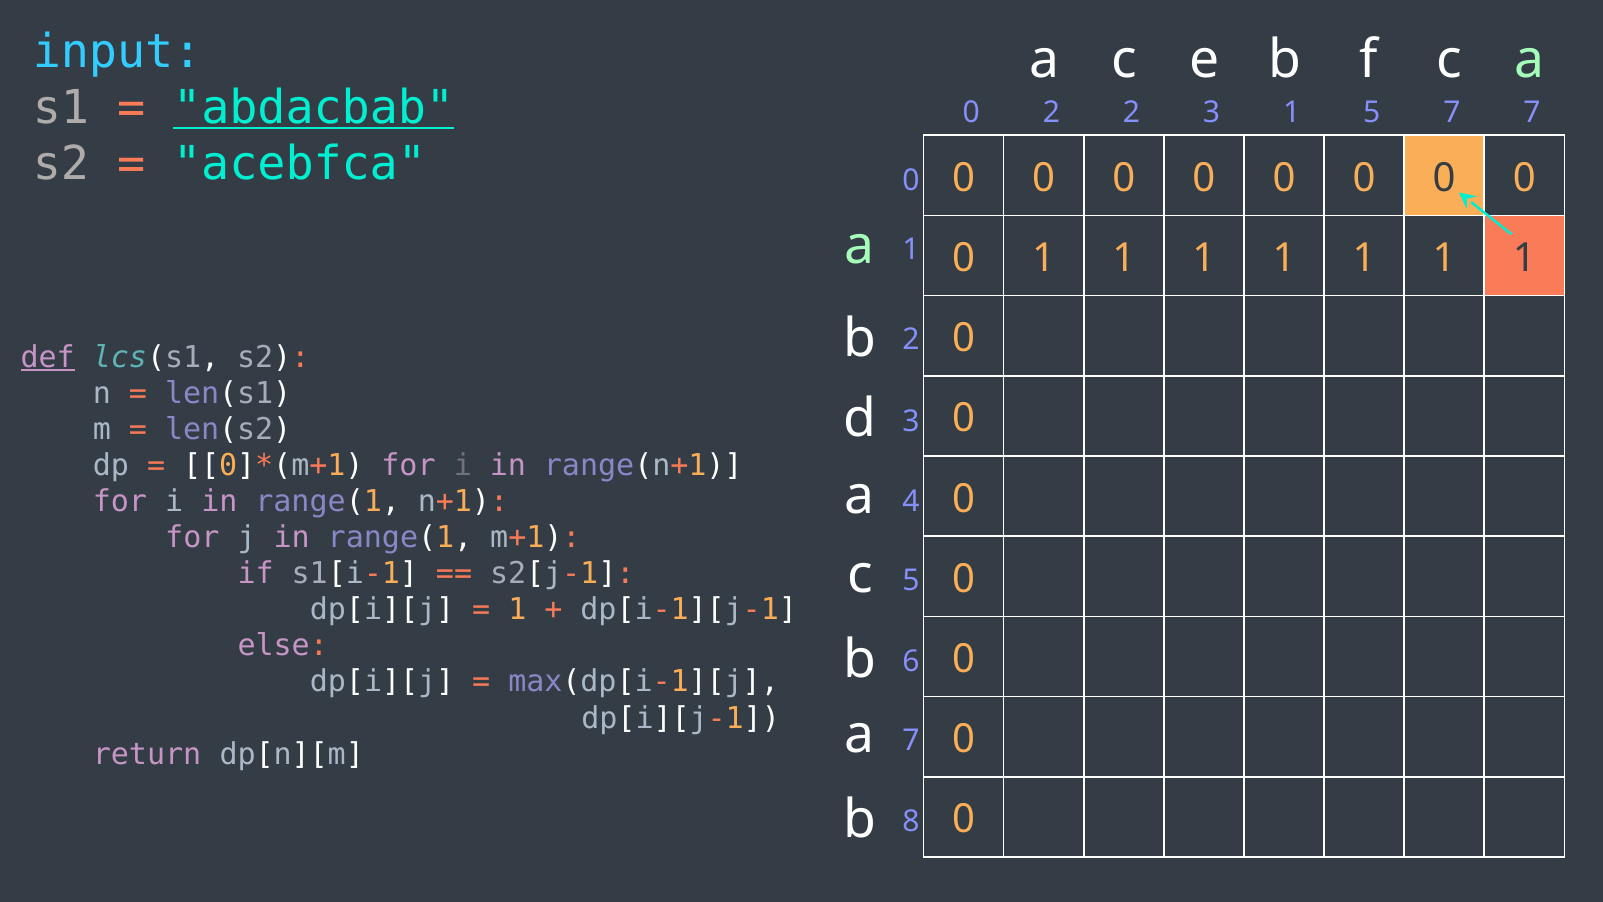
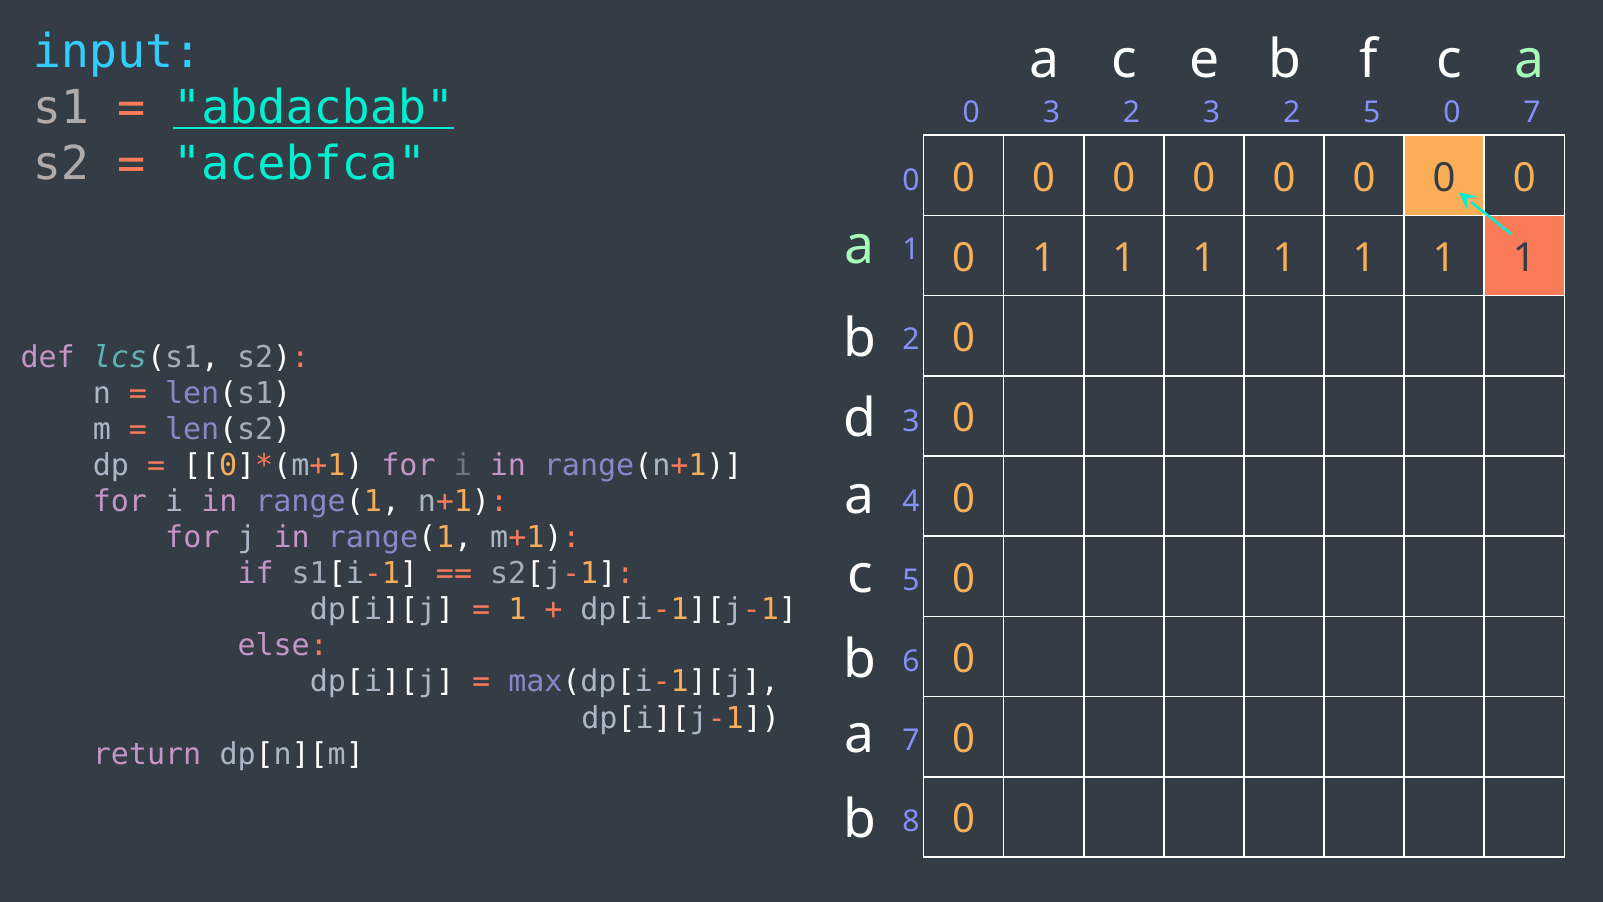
0 2: 2 -> 3
2 3 1: 1 -> 2
5 7: 7 -> 0
def underline: present -> none
